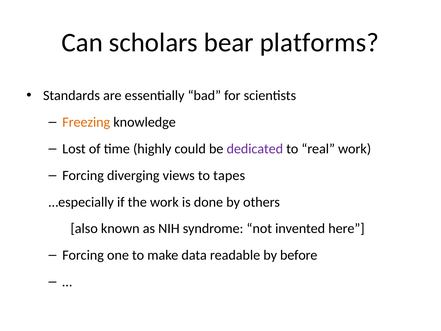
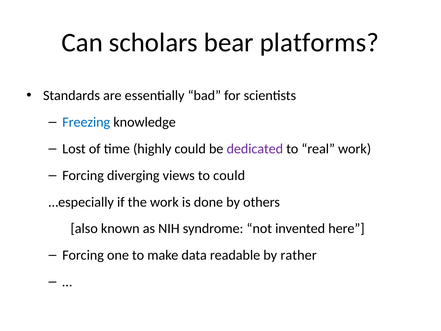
Freezing colour: orange -> blue
to tapes: tapes -> could
before: before -> rather
